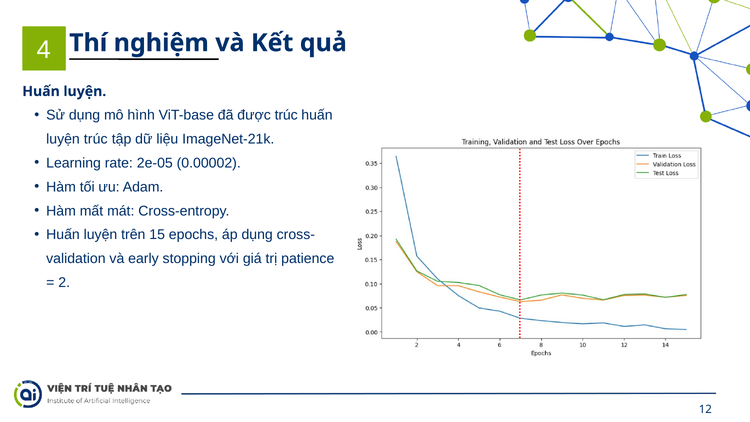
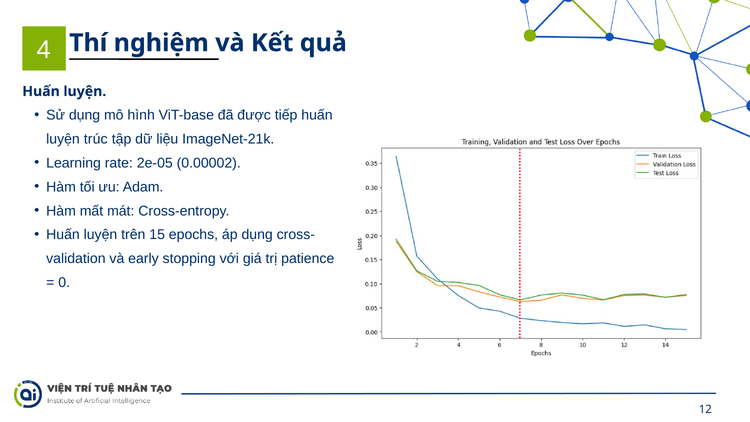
được trúc: trúc -> tiếp
2: 2 -> 0
